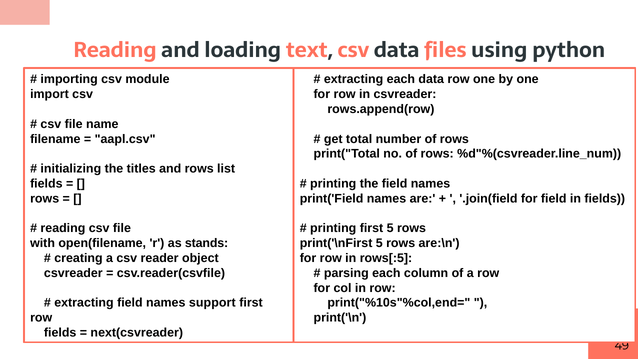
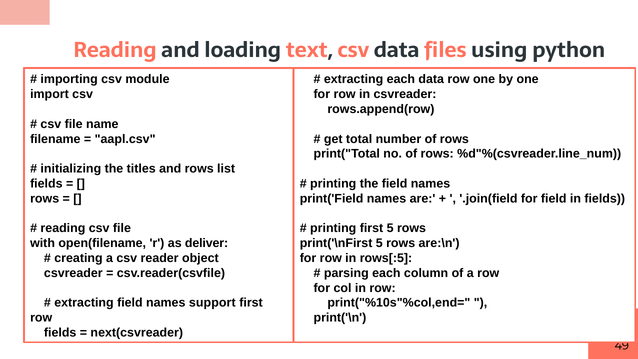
stands: stands -> deliver
